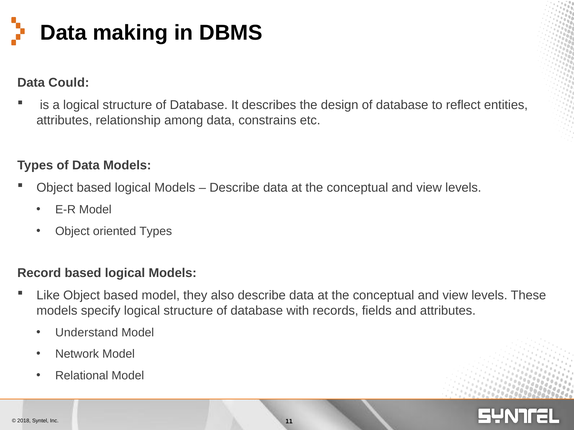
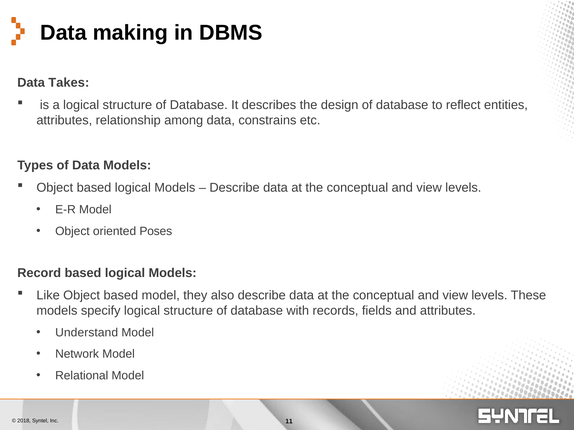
Could: Could -> Takes
oriented Types: Types -> Poses
